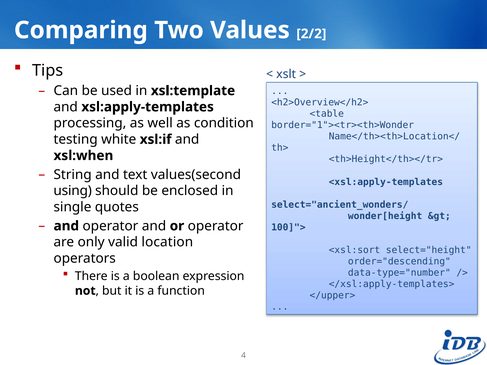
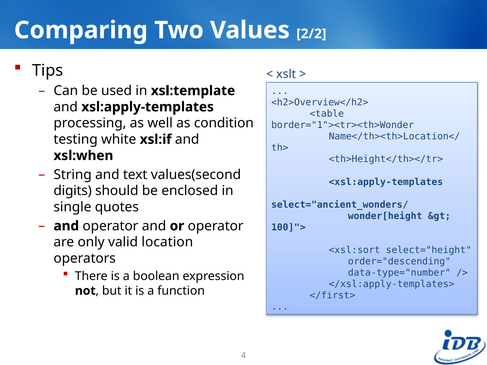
using: using -> digits
</upper>: </upper> -> </first>
